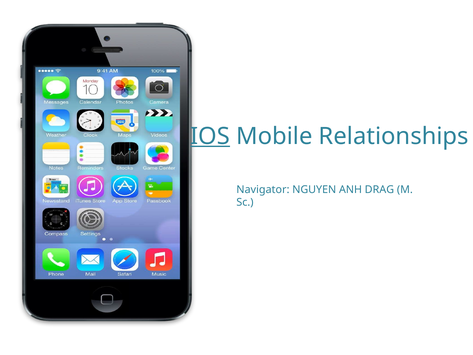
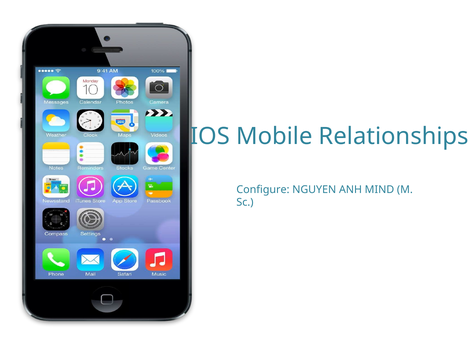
IOS underline: present -> none
Navigator: Navigator -> Configure
DRAG: DRAG -> MIND
